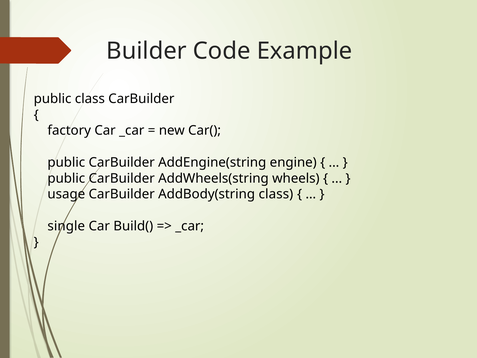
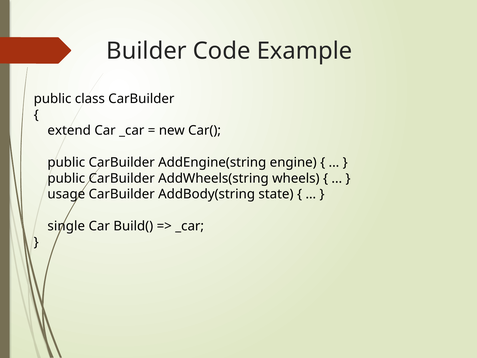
factory: factory -> extend
AddBody(string class: class -> state
